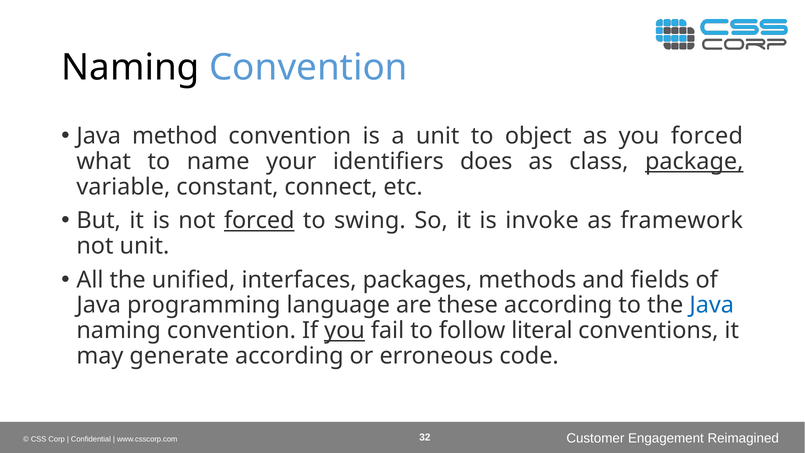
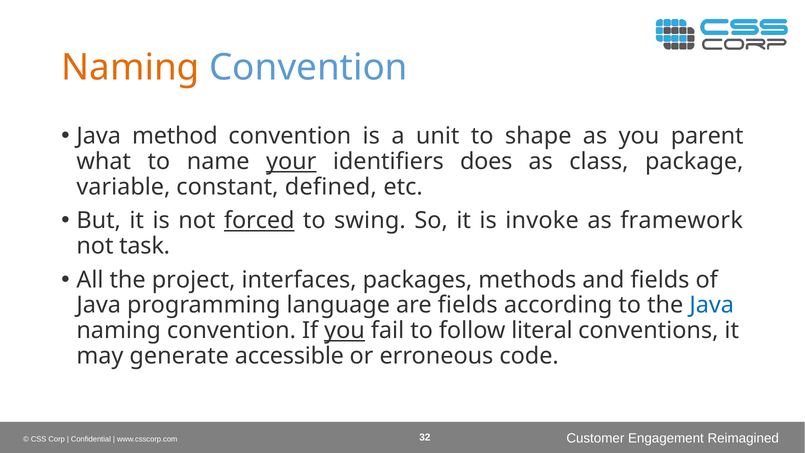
Naming at (130, 68) colour: black -> orange
object: object -> shape
you forced: forced -> parent
your underline: none -> present
package underline: present -> none
connect: connect -> defined
not unit: unit -> task
unified: unified -> project
are these: these -> fields
generate according: according -> accessible
